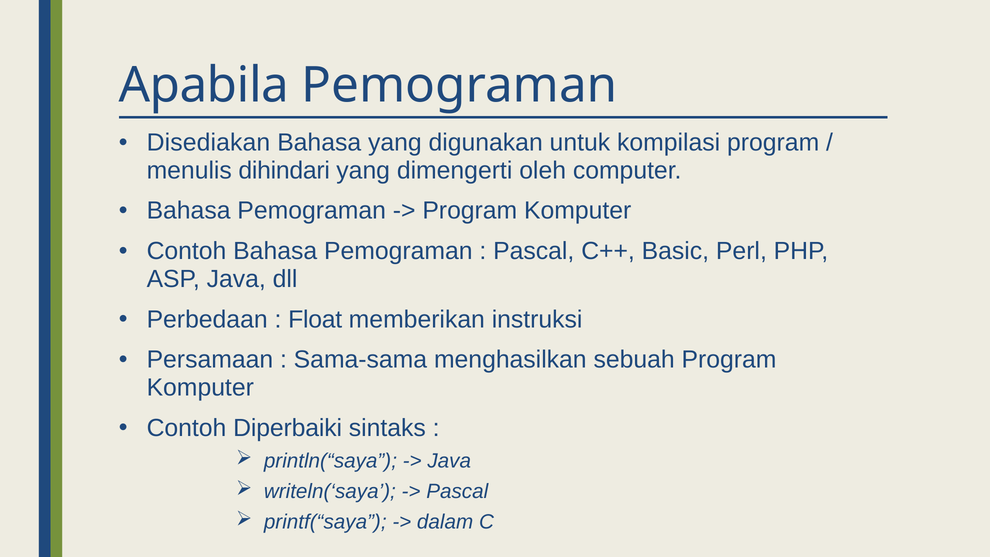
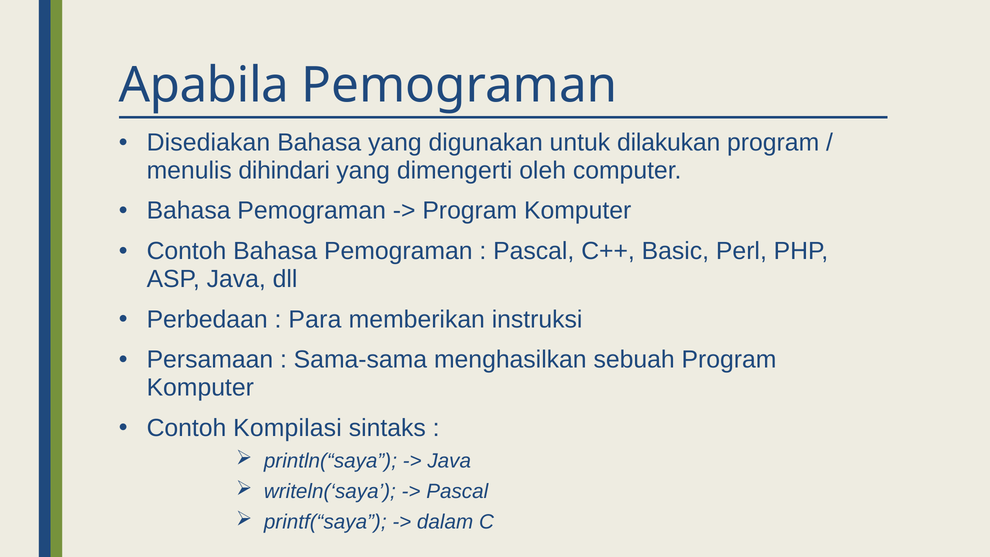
kompilasi: kompilasi -> dilakukan
Float: Float -> Para
Diperbaiki: Diperbaiki -> Kompilasi
